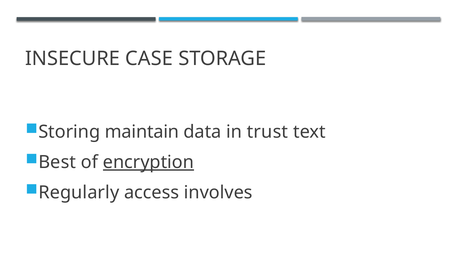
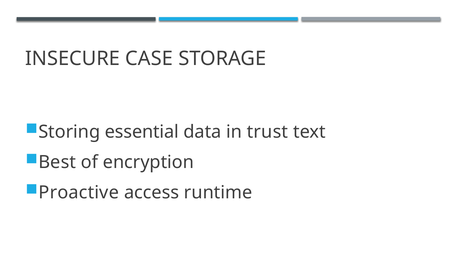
maintain: maintain -> essential
encryption underline: present -> none
Regularly: Regularly -> Proactive
involves: involves -> runtime
